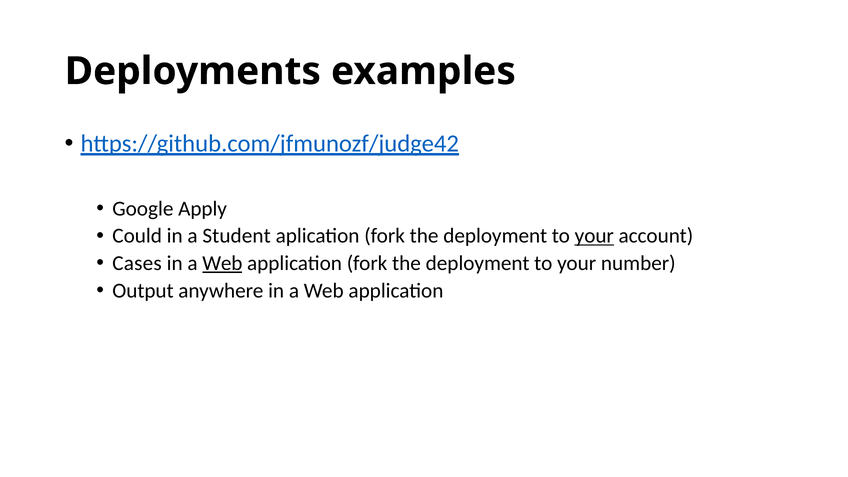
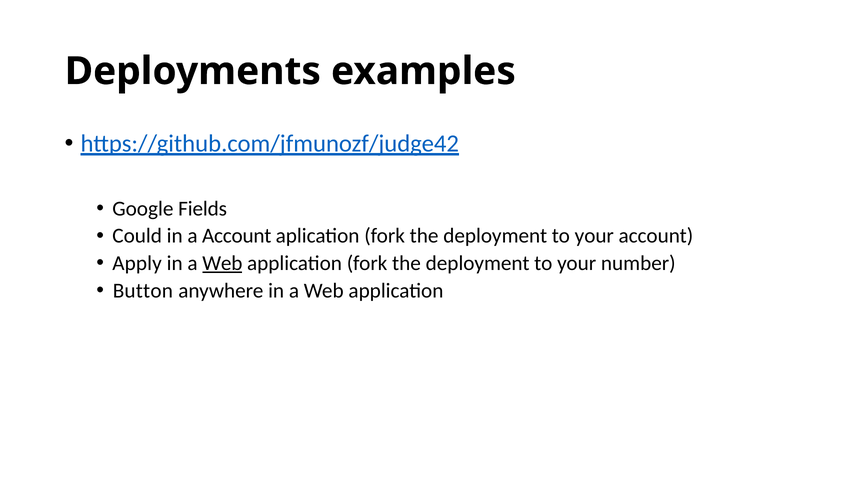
Apply: Apply -> Fields
a Student: Student -> Account
your at (594, 236) underline: present -> none
Cases: Cases -> Apply
Output: Output -> Button
